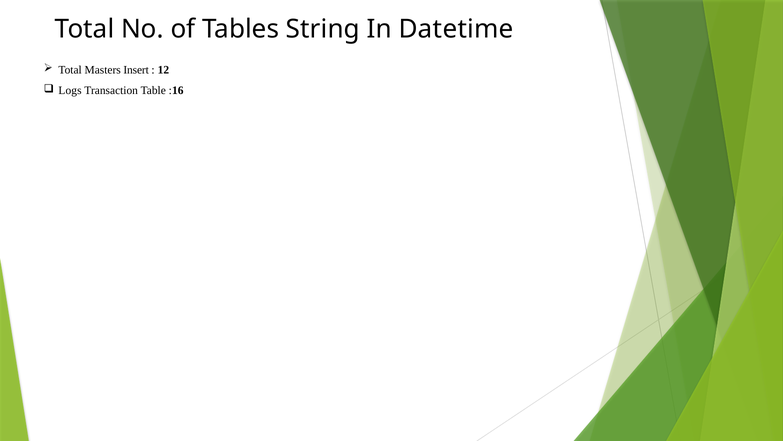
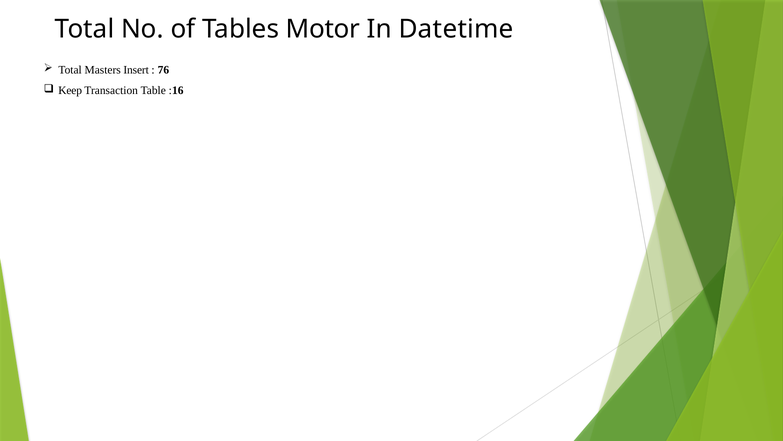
String: String -> Motor
12: 12 -> 76
Logs: Logs -> Keep
